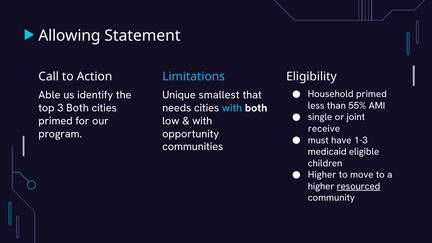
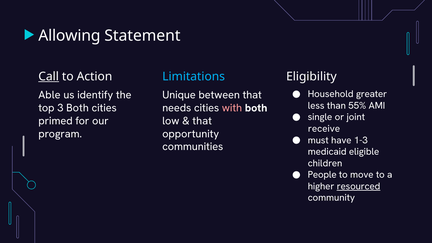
Call underline: none -> present
Household primed: primed -> greater
smallest: smallest -> between
with at (232, 108) colour: light blue -> pink
with at (202, 121): with -> that
Higher at (322, 175): Higher -> People
